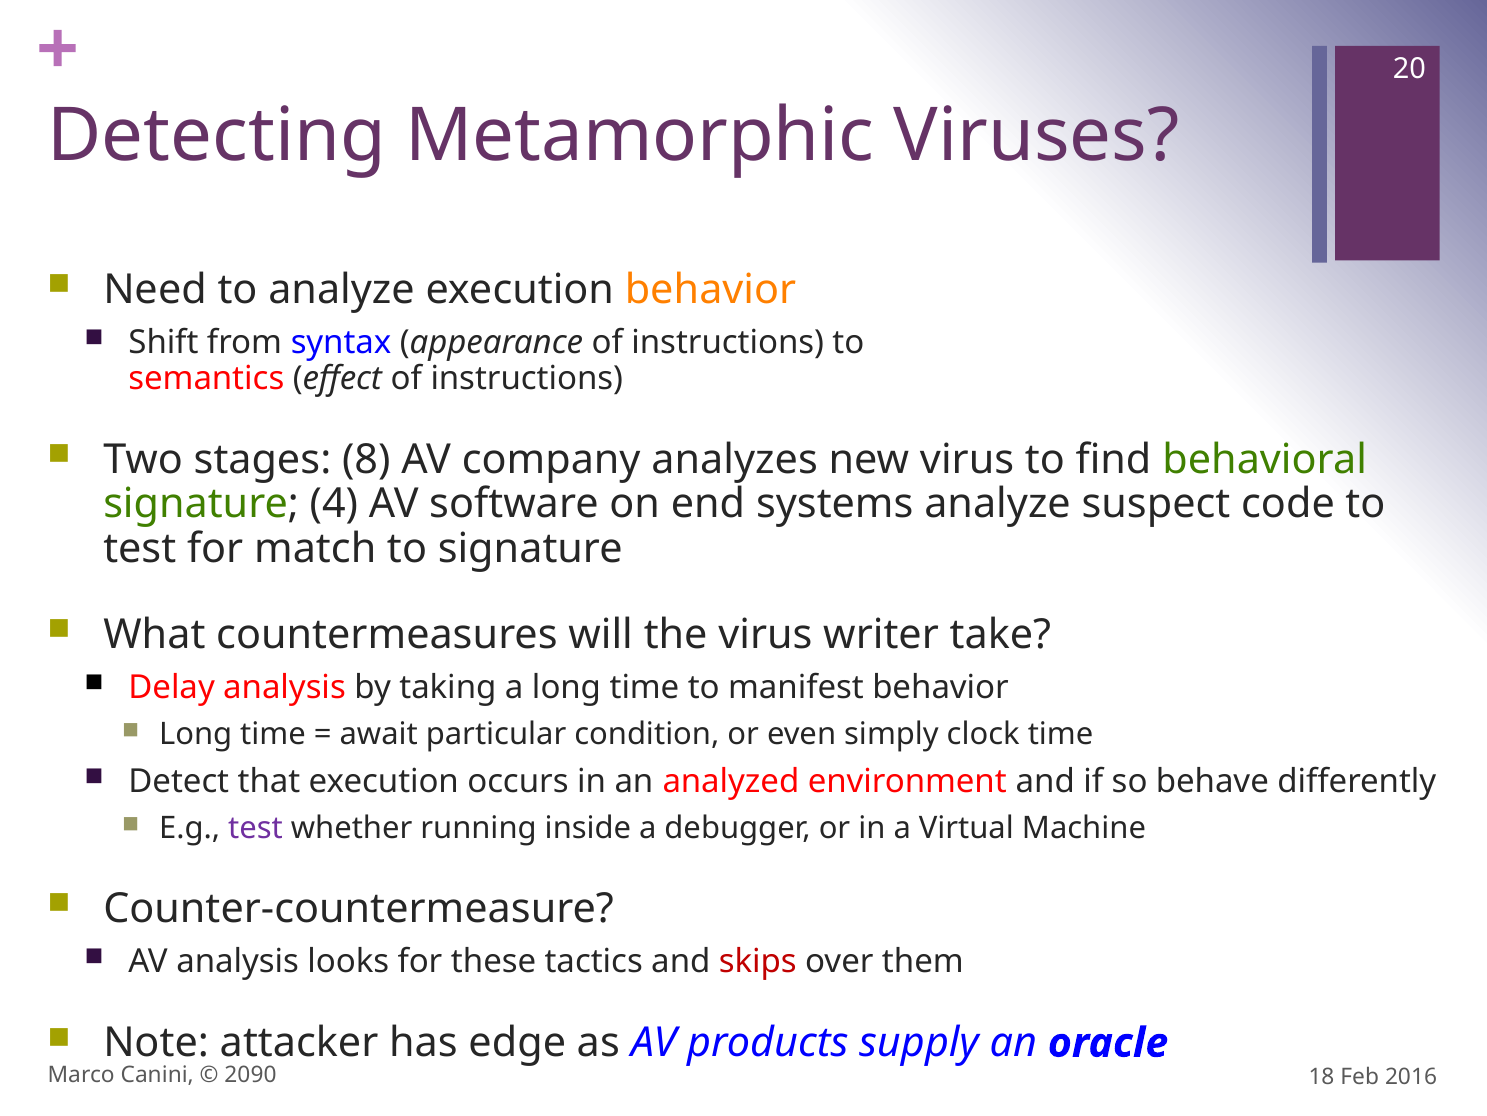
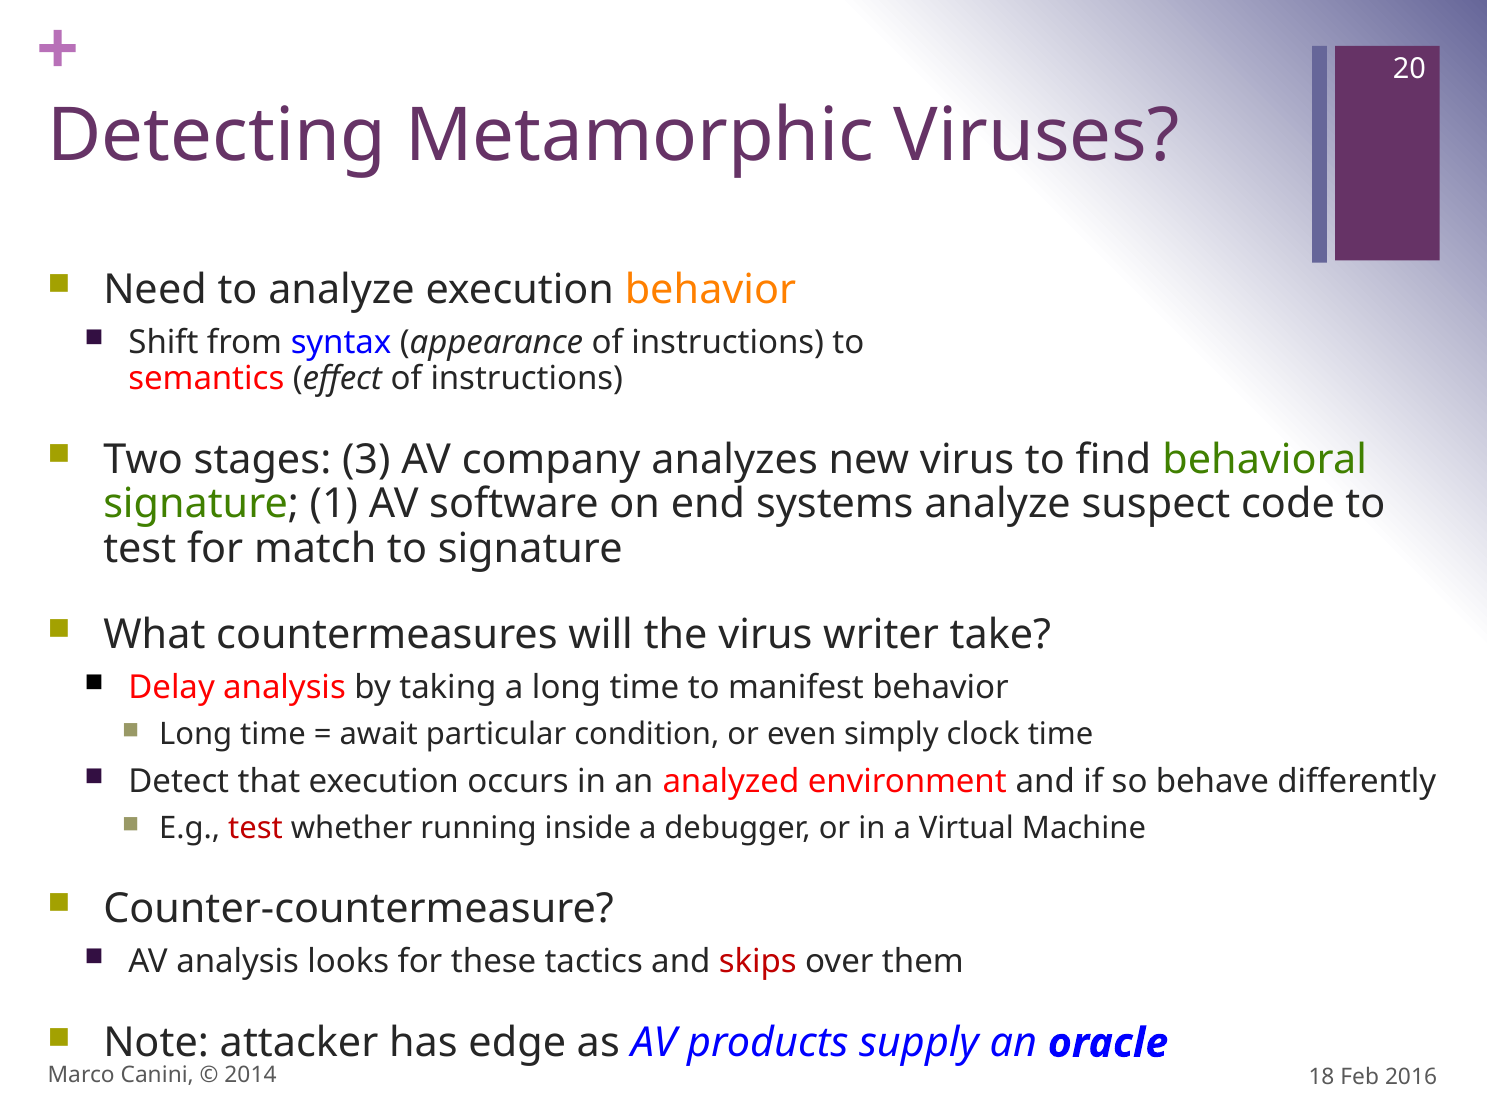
8: 8 -> 3
4: 4 -> 1
test at (256, 828) colour: purple -> red
2090: 2090 -> 2014
